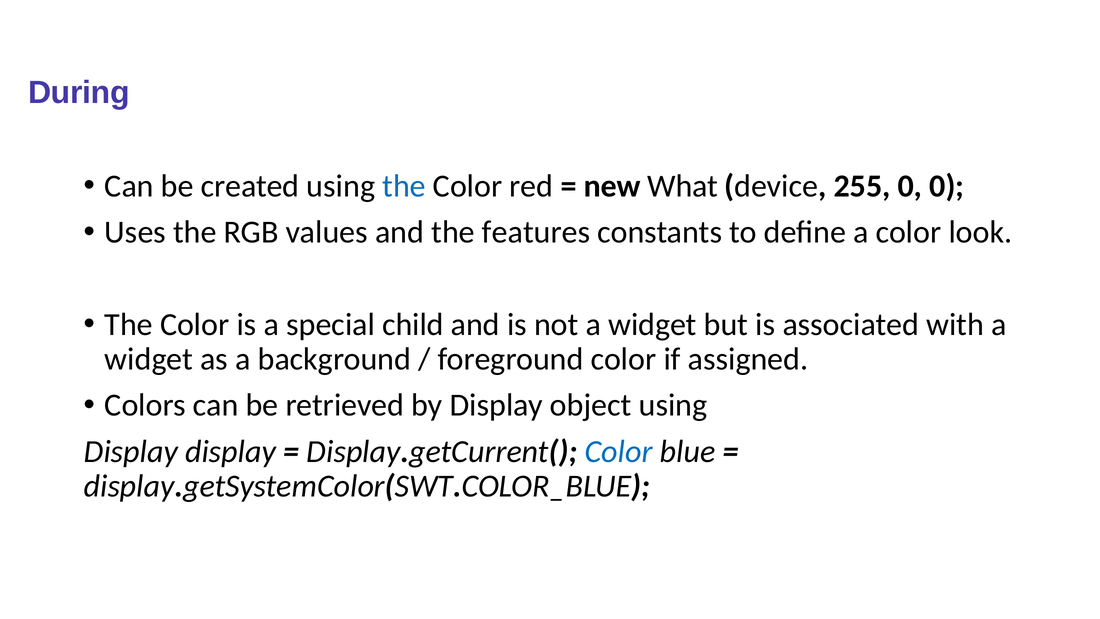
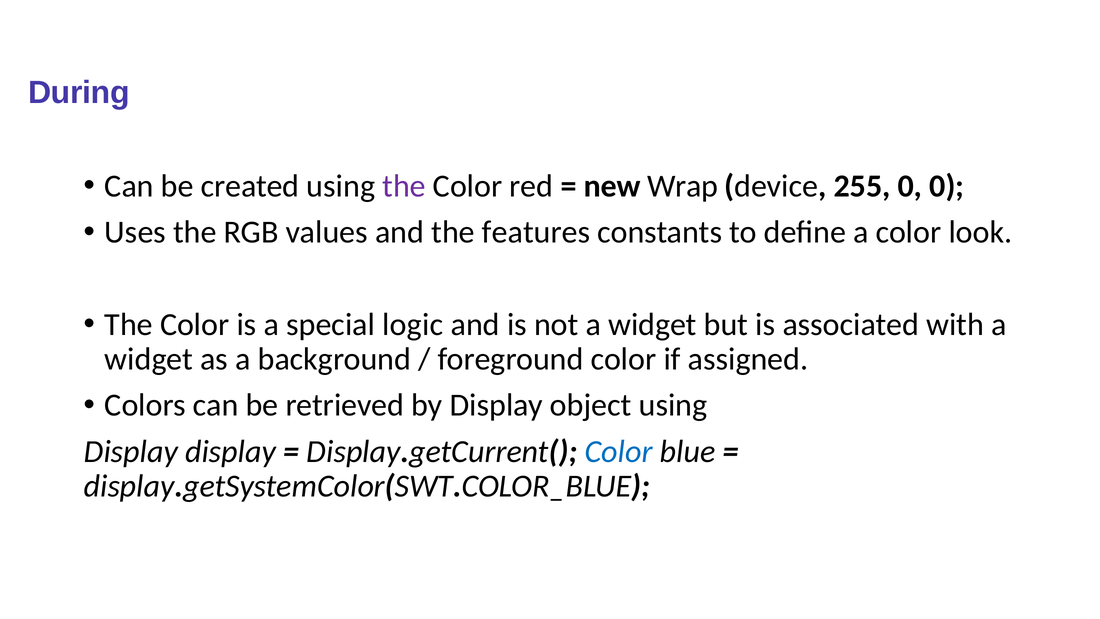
the at (404, 186) colour: blue -> purple
What: What -> Wrap
child: child -> logic
